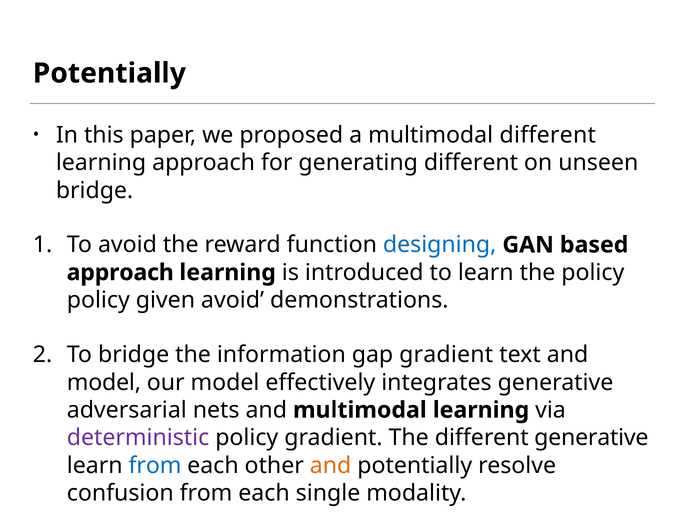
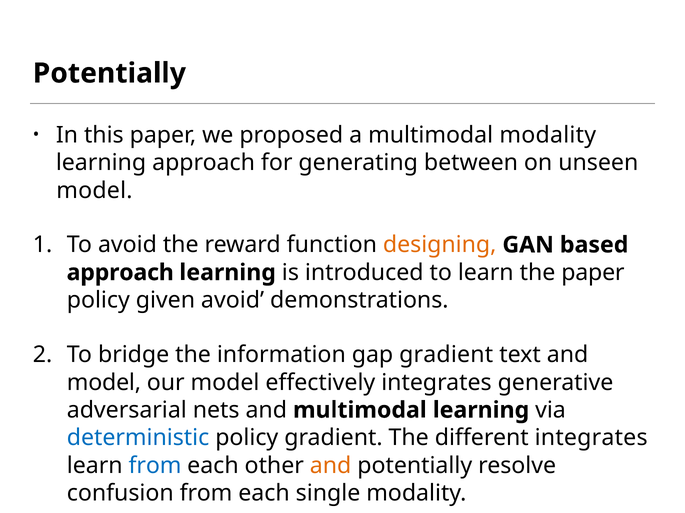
multimodal different: different -> modality
generating different: different -> between
bridge at (95, 191): bridge -> model
designing colour: blue -> orange
the policy: policy -> paper
deterministic colour: purple -> blue
different generative: generative -> integrates
